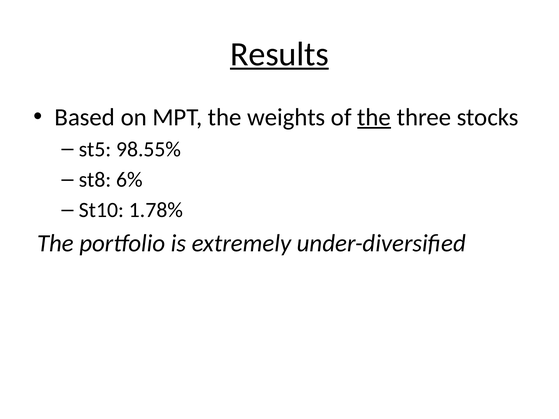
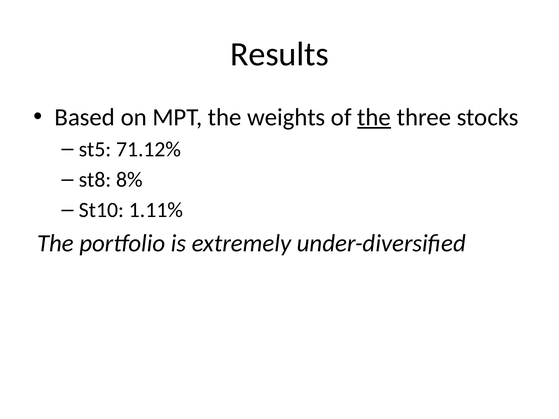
Results underline: present -> none
98.55%: 98.55% -> 71.12%
6%: 6% -> 8%
1.78%: 1.78% -> 1.11%
